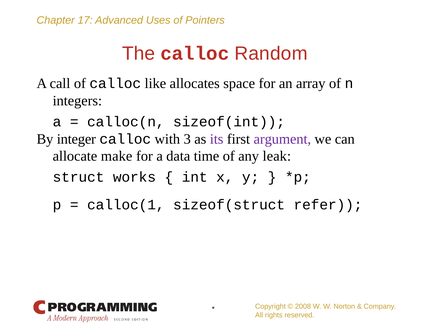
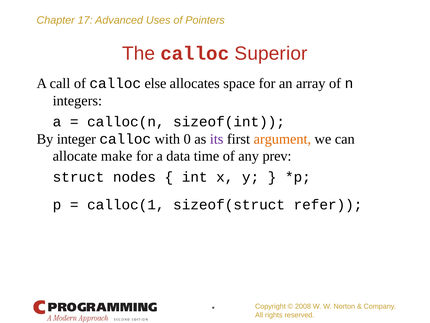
Random: Random -> Superior
like: like -> else
3: 3 -> 0
argument colour: purple -> orange
leak: leak -> prev
works: works -> nodes
